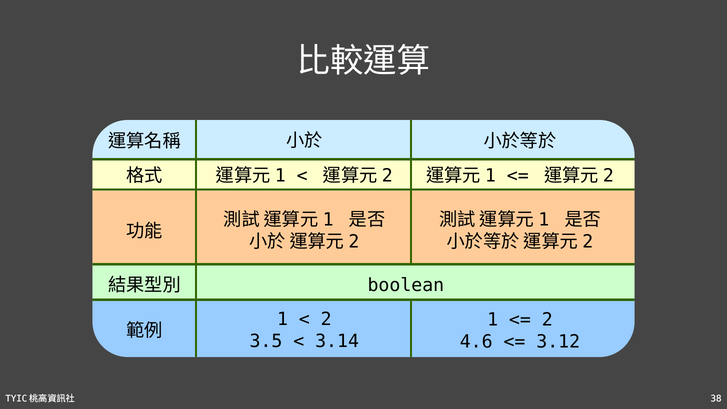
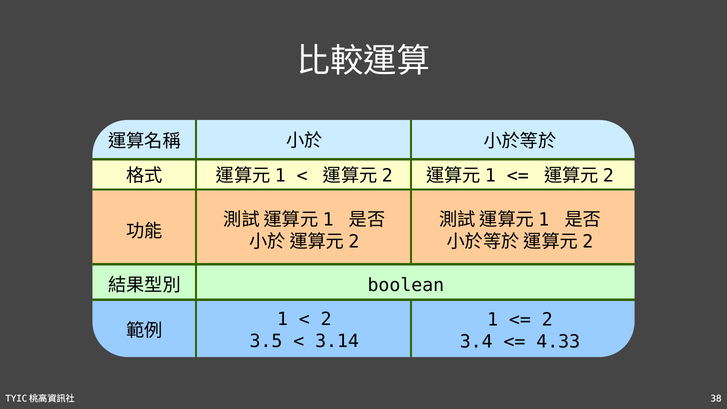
4.6: 4.6 -> 3.4
3.12: 3.12 -> 4.33
